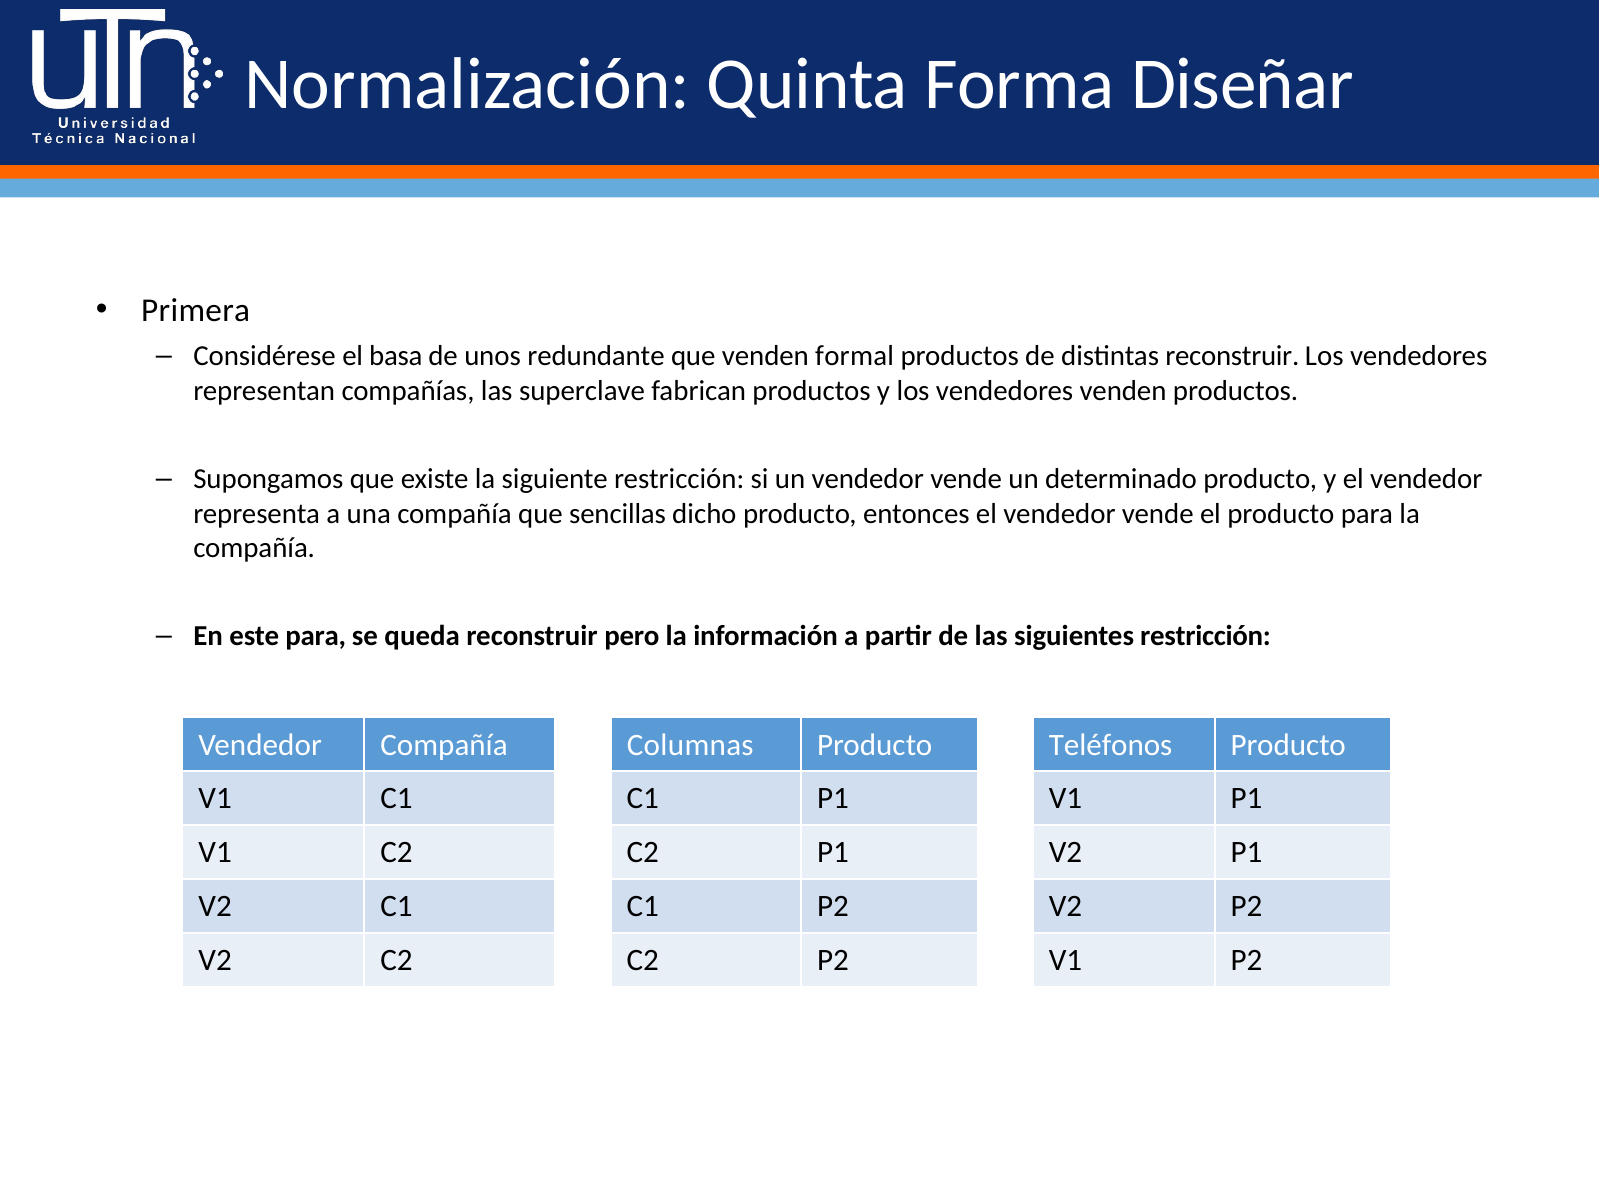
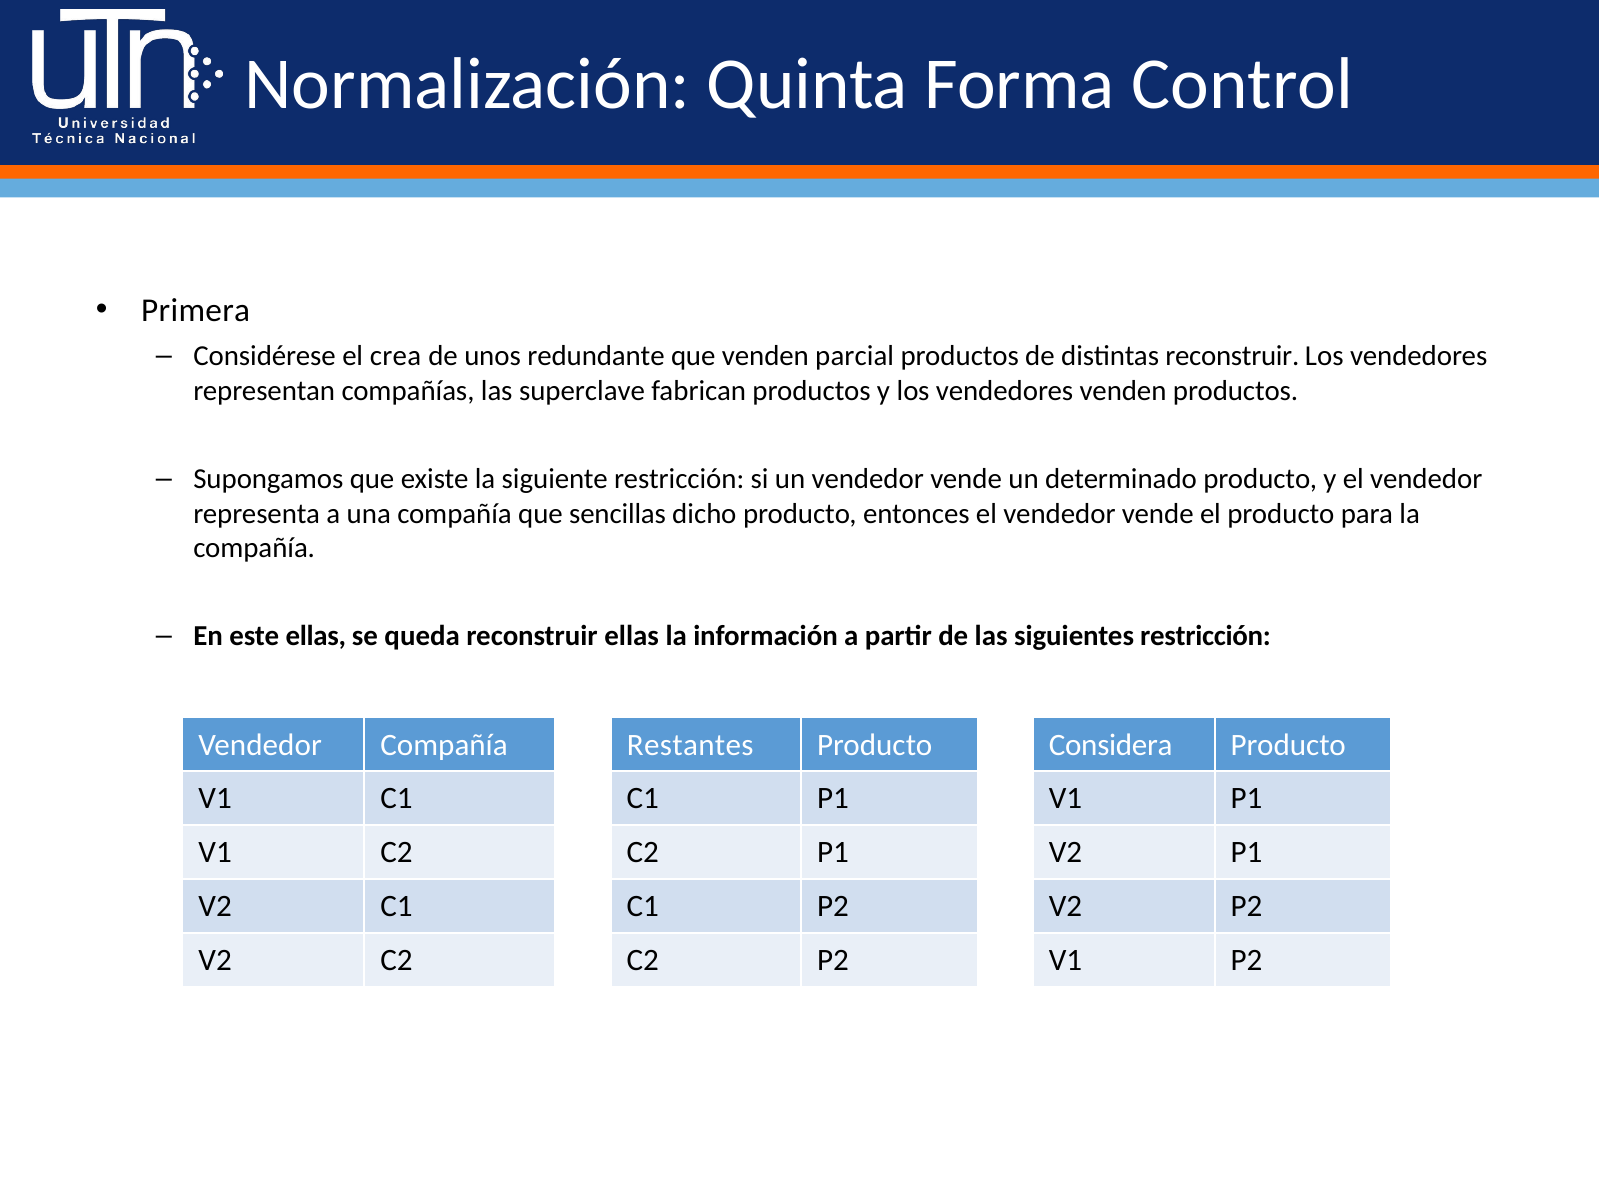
Diseñar: Diseñar -> Control
basa: basa -> crea
formal: formal -> parcial
este para: para -> ellas
reconstruir pero: pero -> ellas
Columnas: Columnas -> Restantes
Teléfonos: Teléfonos -> Considera
